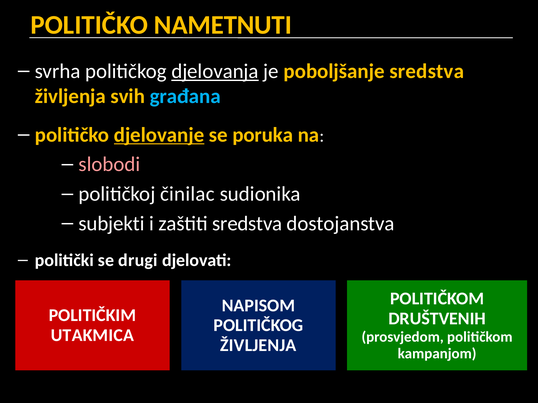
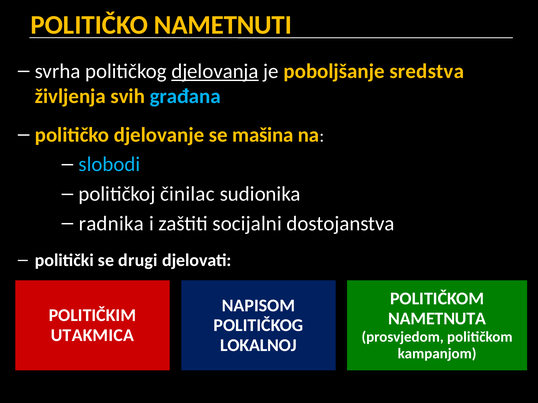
djelovanje underline: present -> none
poruka: poruka -> mašina
slobodi colour: pink -> light blue
subjekti: subjekti -> radnika
zaštiti sredstva: sredstva -> socijalni
DRUŠTVENIH: DRUŠTVENIH -> NAMETNUTA
ŽIVLJENJA at (258, 346): ŽIVLJENJA -> LOKALNOJ
